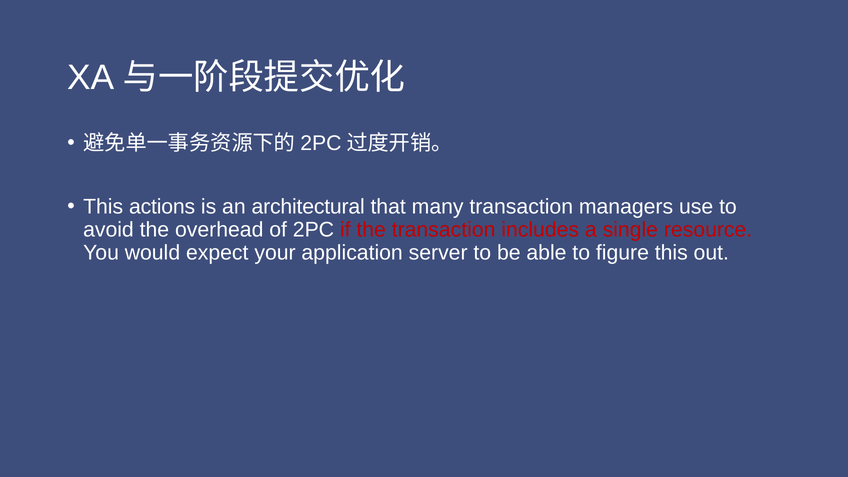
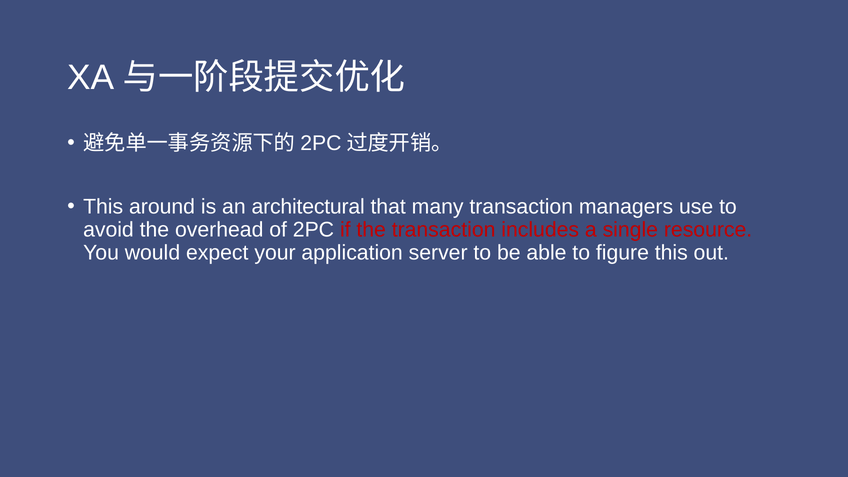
actions: actions -> around
